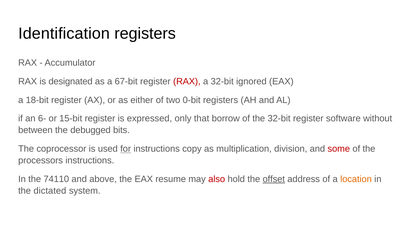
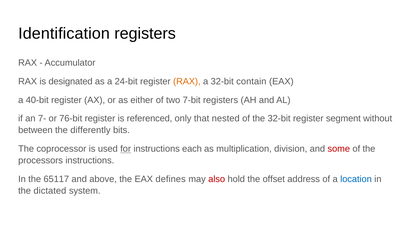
67-bit: 67-bit -> 24-bit
RAX at (187, 82) colour: red -> orange
ignored: ignored -> contain
18-bit: 18-bit -> 40-bit
0-bit: 0-bit -> 7-bit
6-: 6- -> 7-
15-bit: 15-bit -> 76-bit
expressed: expressed -> referenced
borrow: borrow -> nested
software: software -> segment
debugged: debugged -> differently
copy: copy -> each
74110: 74110 -> 65117
resume: resume -> defines
offset underline: present -> none
location colour: orange -> blue
